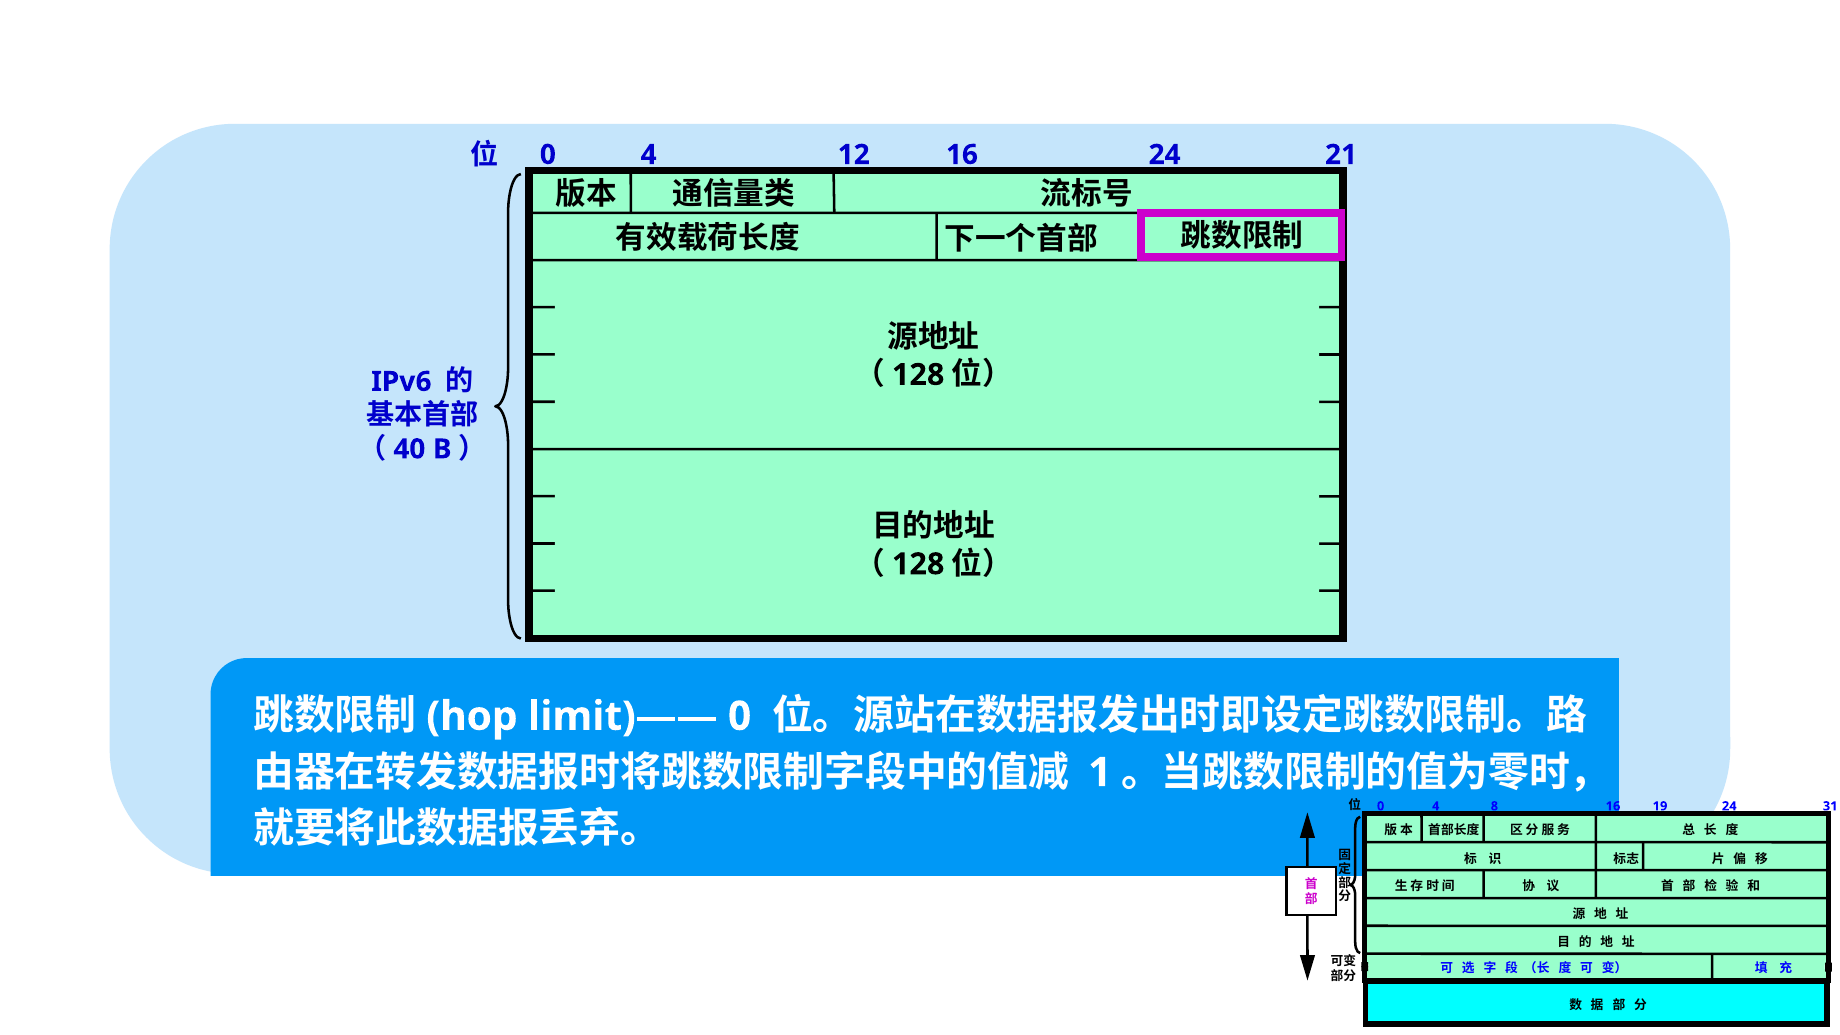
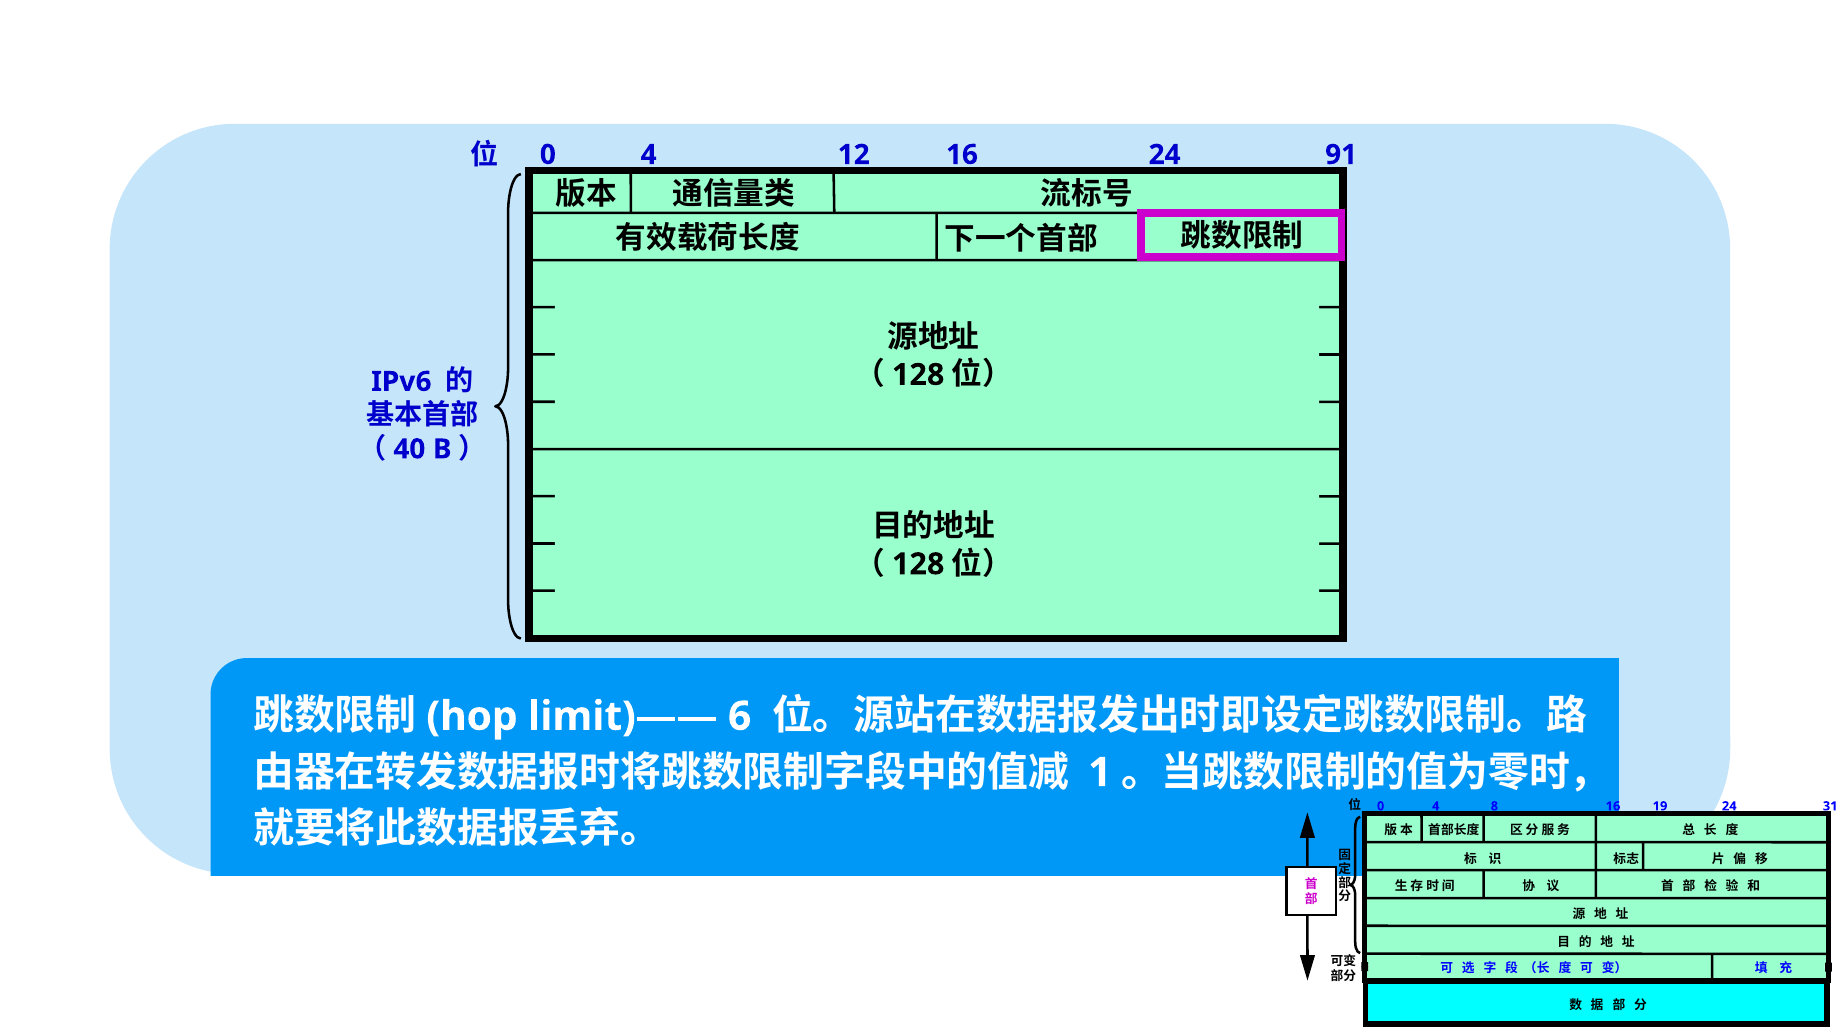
21: 21 -> 91
limit)—— 0: 0 -> 6
